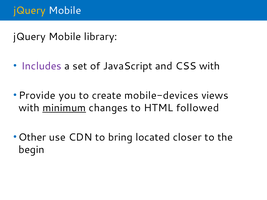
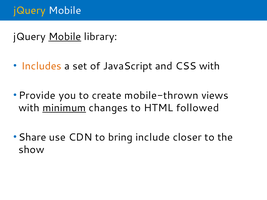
Mobile at (65, 37) underline: none -> present
Includes colour: purple -> orange
mobile-devices: mobile-devices -> mobile-thrown
Other: Other -> Share
located: located -> include
begin: begin -> show
